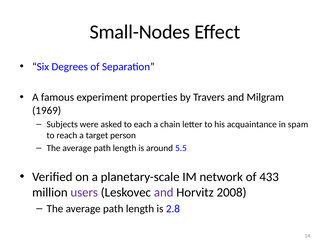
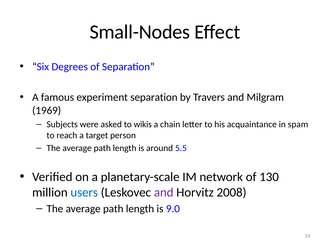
experiment properties: properties -> separation
each: each -> wikis
433: 433 -> 130
users colour: purple -> blue
2.8: 2.8 -> 9.0
